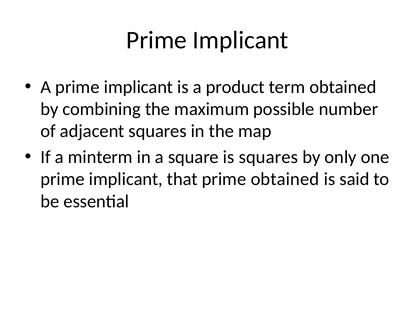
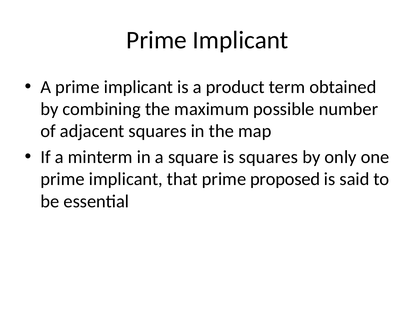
prime obtained: obtained -> proposed
